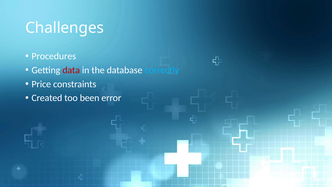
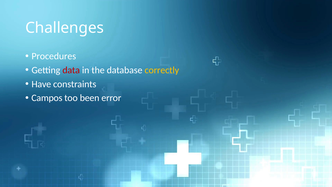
correctly colour: light blue -> yellow
Price: Price -> Have
Created: Created -> Campos
